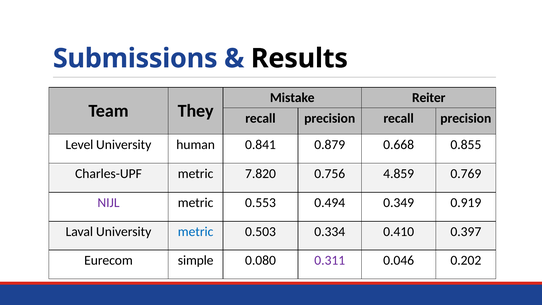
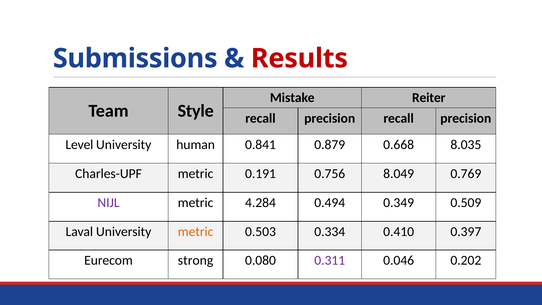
Results colour: black -> red
They: They -> Style
0.855: 0.855 -> 8.035
7.820: 7.820 -> 0.191
4.859: 4.859 -> 8.049
0.553: 0.553 -> 4.284
0.919: 0.919 -> 0.509
metric at (196, 232) colour: blue -> orange
simple: simple -> strong
